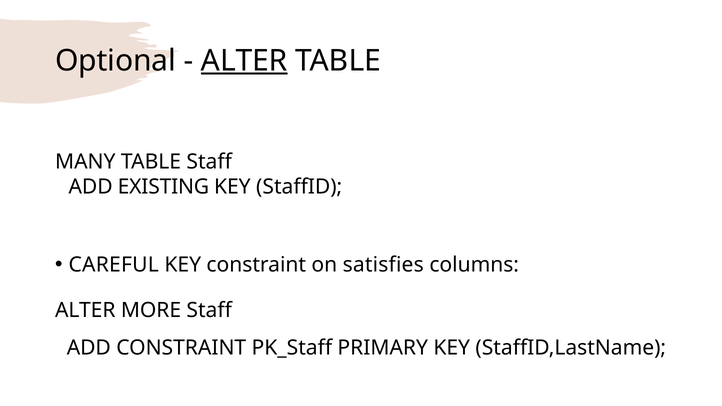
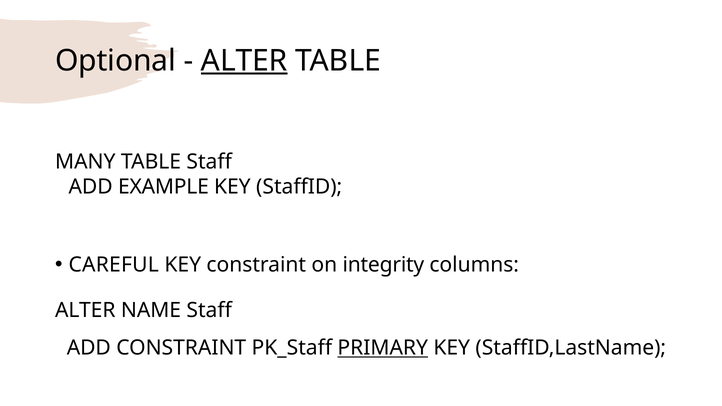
EXISTING: EXISTING -> EXAMPLE
satisfies: satisfies -> integrity
MORE: MORE -> NAME
PRIMARY underline: none -> present
